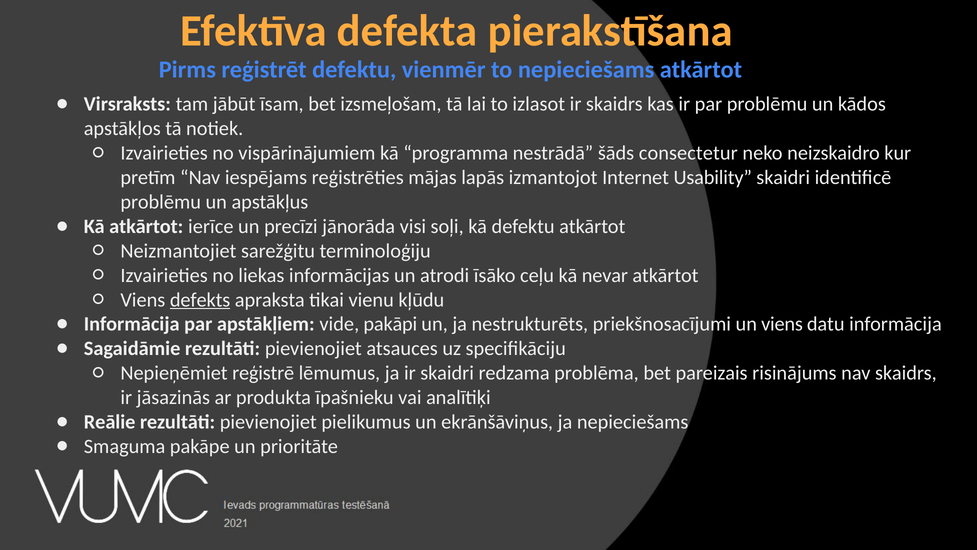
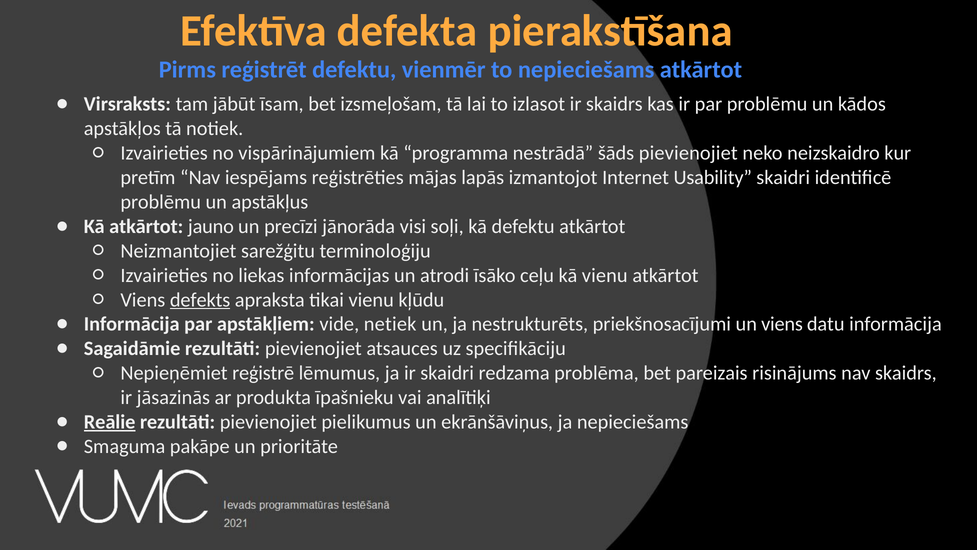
šāds consectetur: consectetur -> pievienojiet
ierīce: ierīce -> jauno
kā nevar: nevar -> vienu
pakāpi: pakāpi -> netiek
Reālie underline: none -> present
